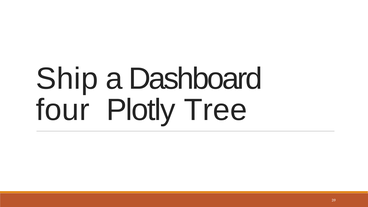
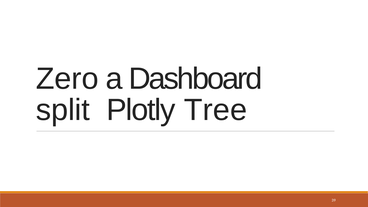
Ship: Ship -> Zero
four: four -> split
